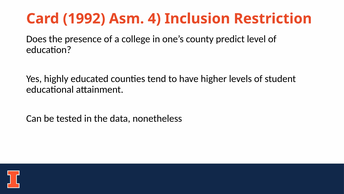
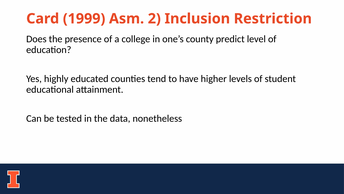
1992: 1992 -> 1999
4: 4 -> 2
